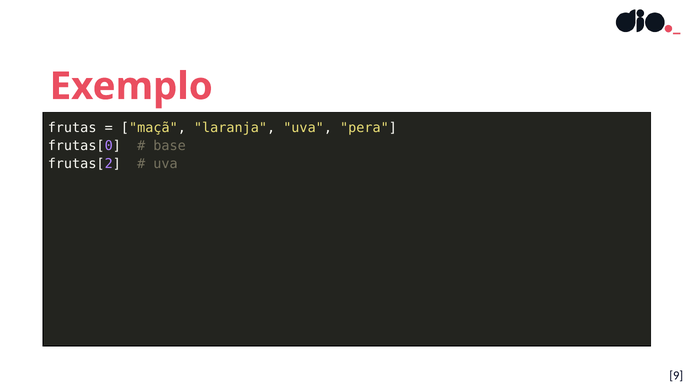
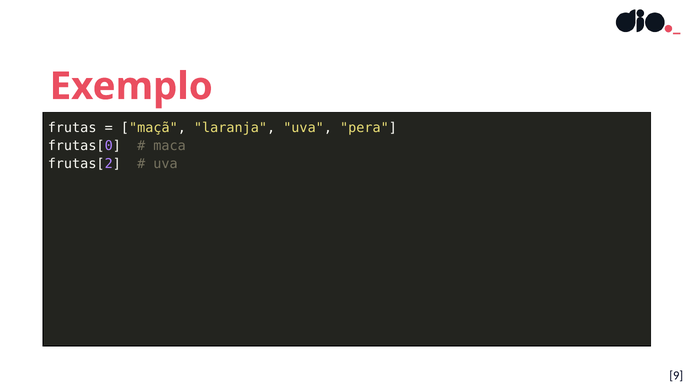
base: base -> maca
